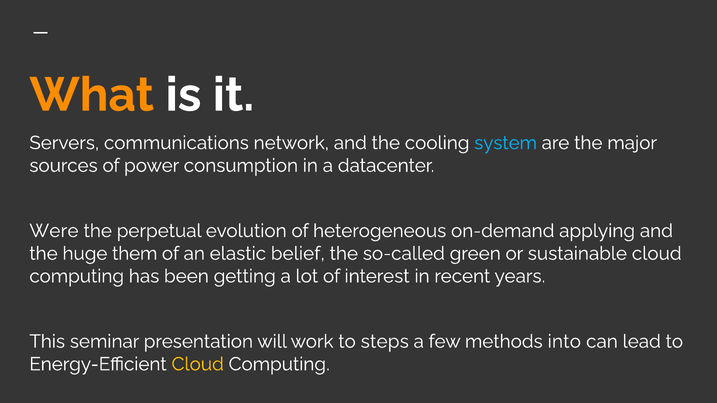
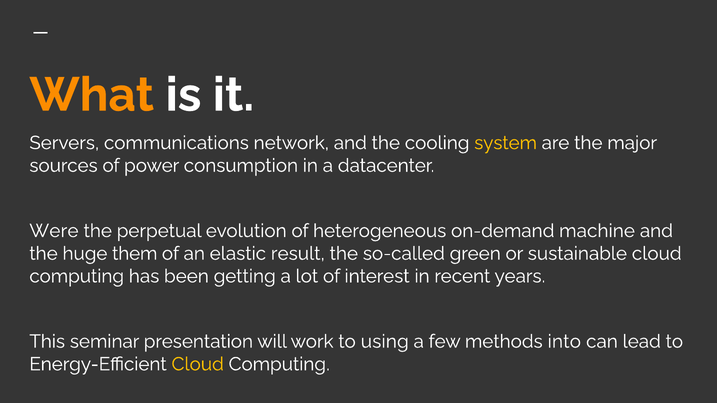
system colour: light blue -> yellow
applying: applying -> machine
belief: belief -> result
steps: steps -> using
